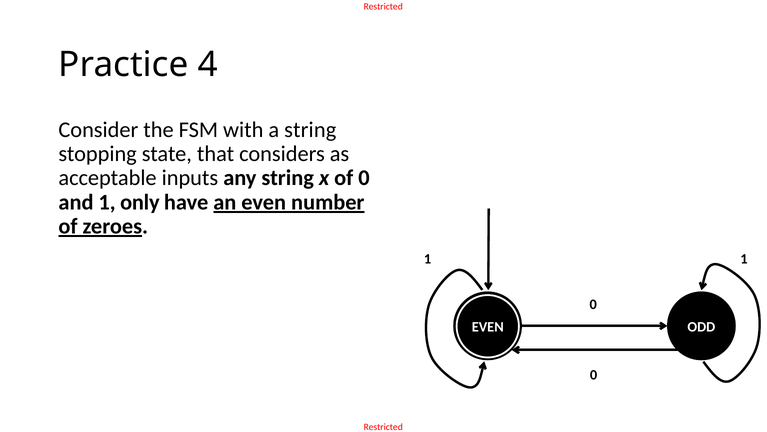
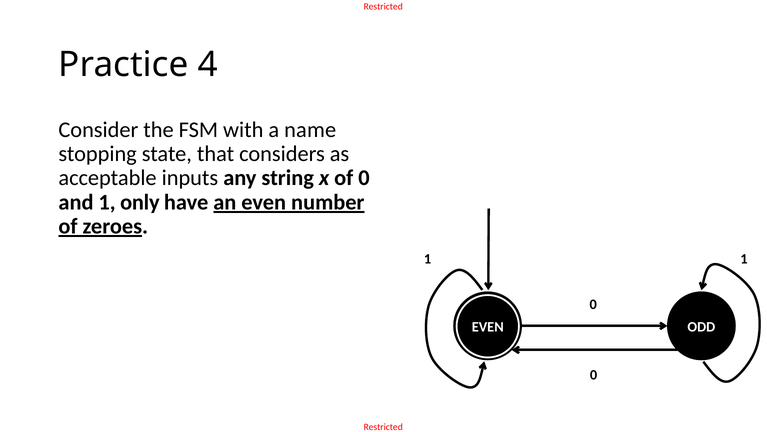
a string: string -> name
